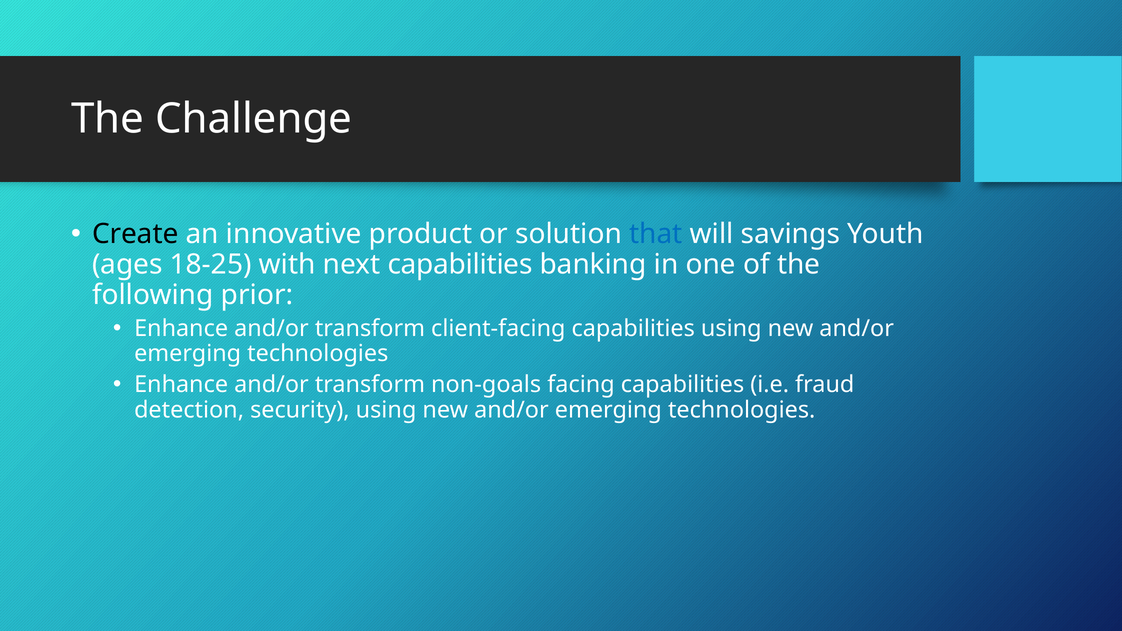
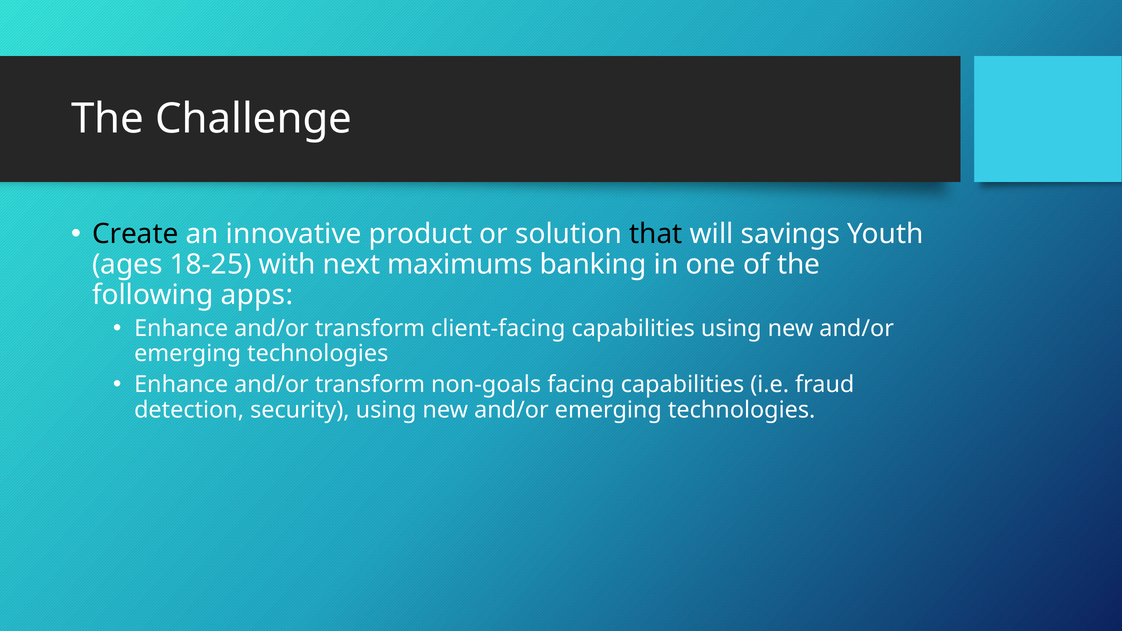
that colour: blue -> black
next capabilities: capabilities -> maximums
prior: prior -> apps
